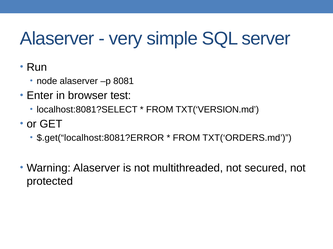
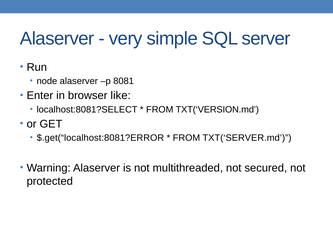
test: test -> like
TXT(‘ORDERS.md: TXT(‘ORDERS.md -> TXT(‘SERVER.md
